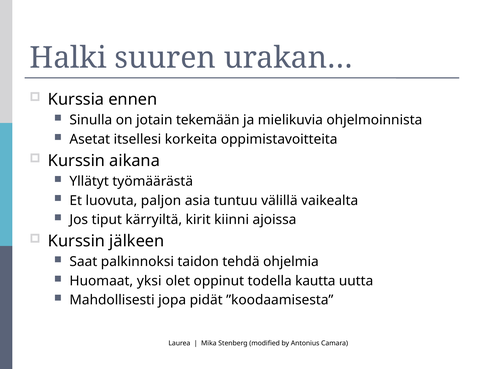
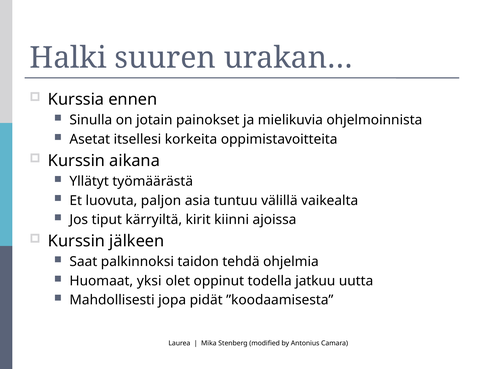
tekemään: tekemään -> painokset
kautta: kautta -> jatkuu
